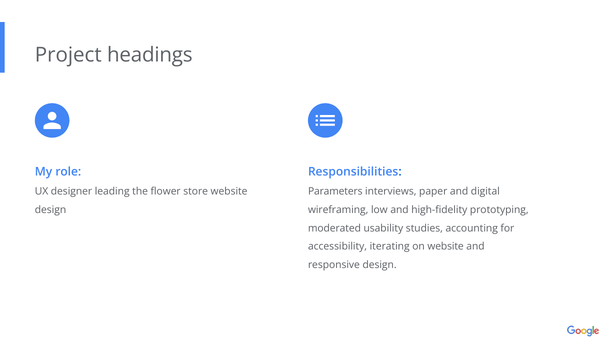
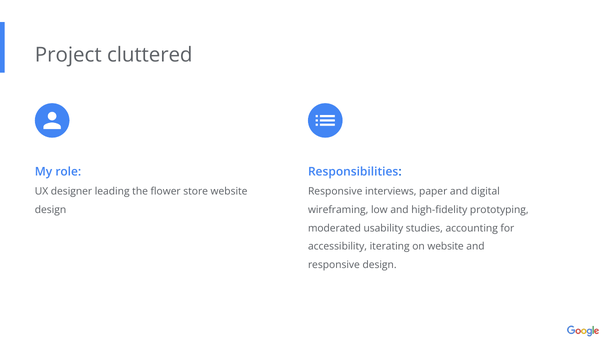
headings: headings -> cluttered
Parameters at (335, 192): Parameters -> Responsive
